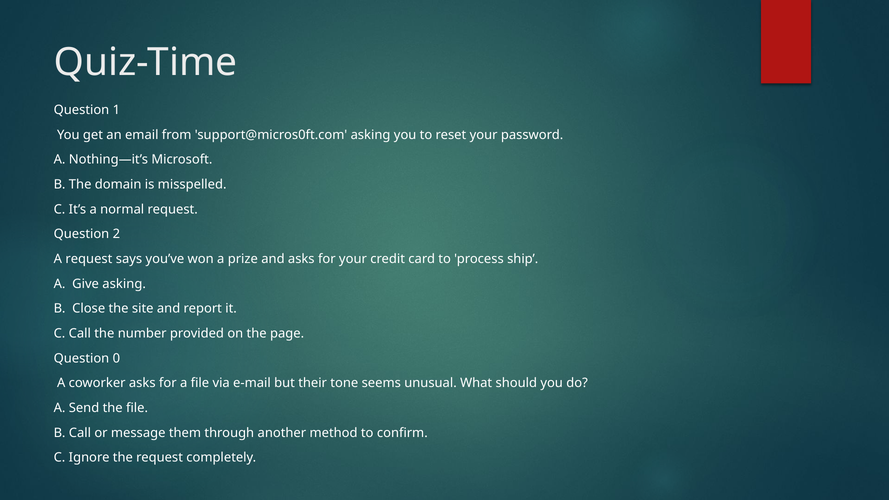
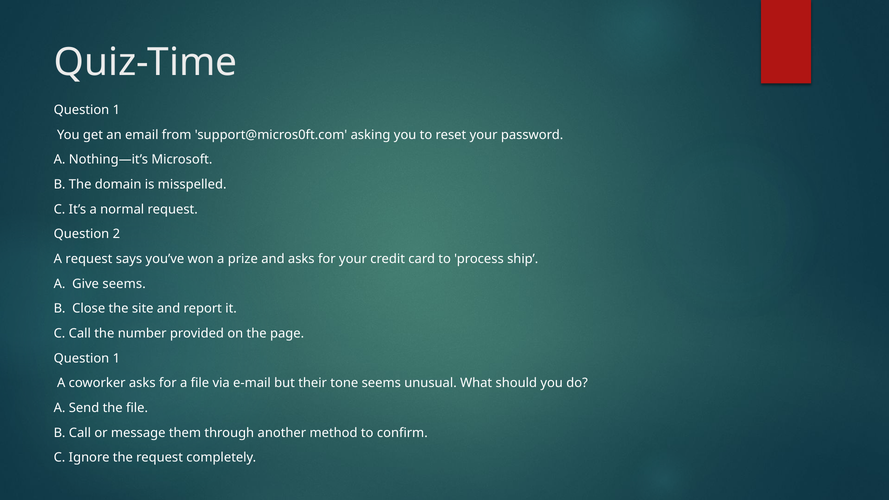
Give asking: asking -> seems
0 at (116, 358): 0 -> 1
